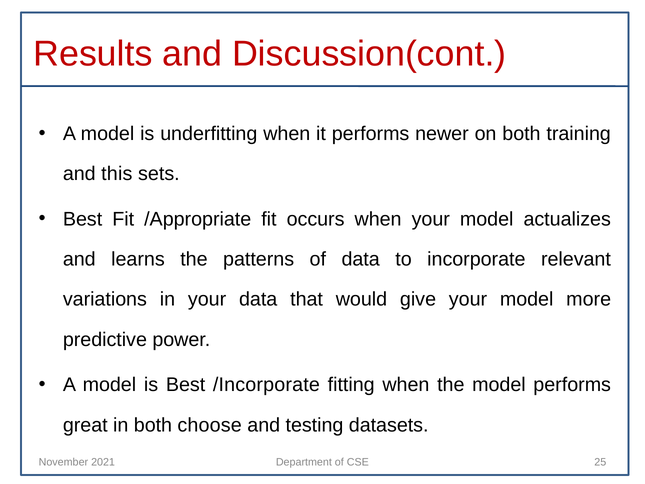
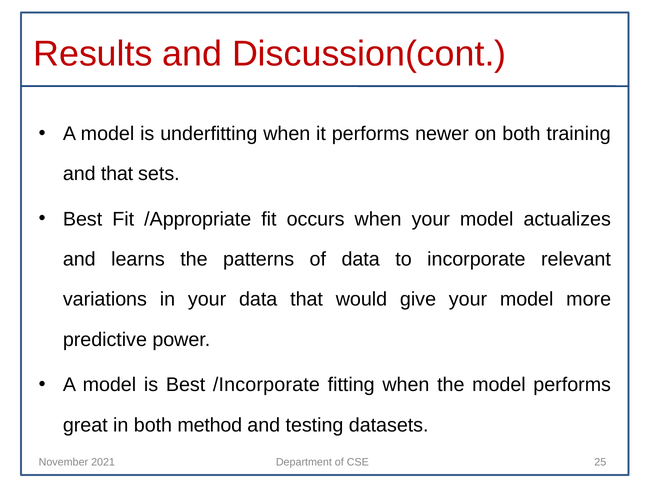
and this: this -> that
choose: choose -> method
